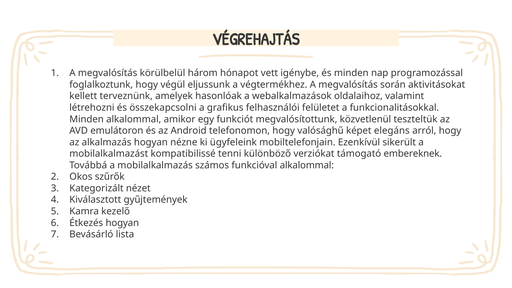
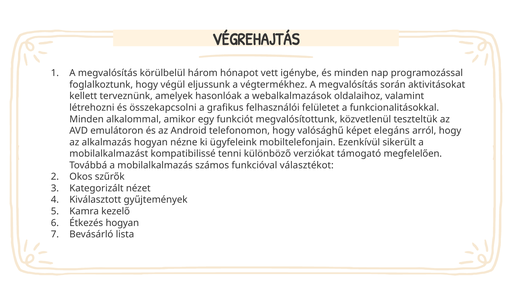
embereknek: embereknek -> megfelelően
funkcióval alkalommal: alkalommal -> választékot
